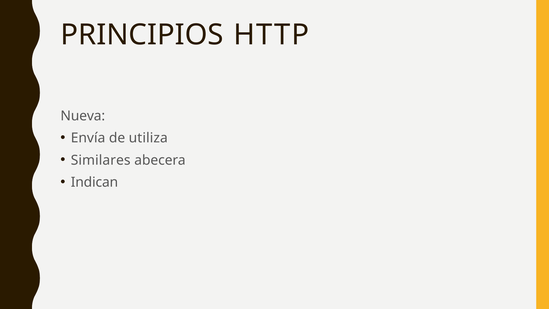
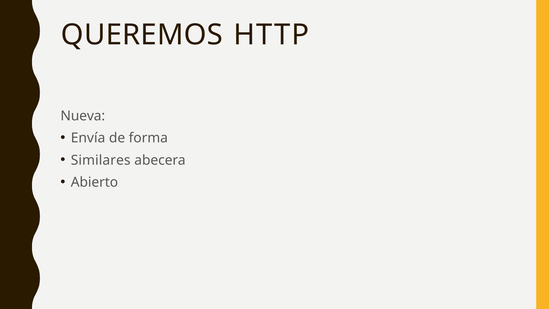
PRINCIPIOS: PRINCIPIOS -> QUEREMOS
utiliza: utiliza -> forma
Indican: Indican -> Abierto
